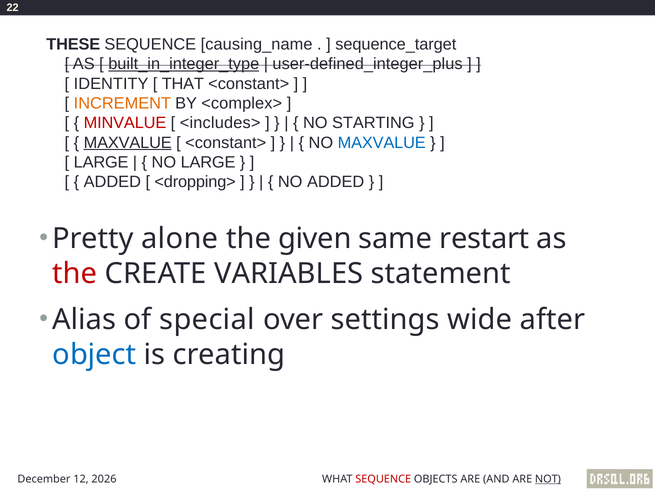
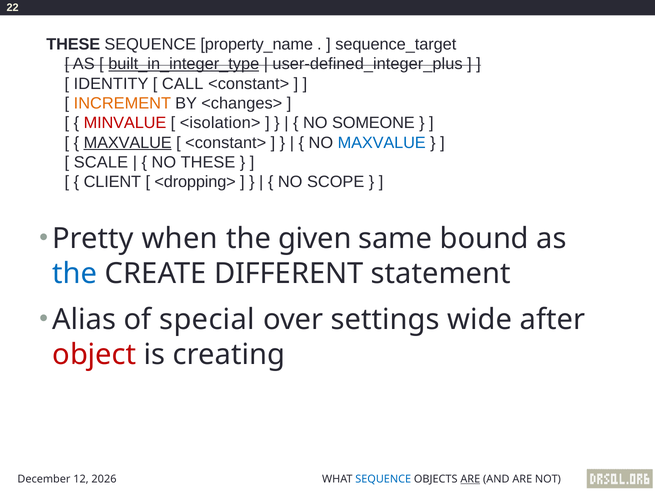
causing_name: causing_name -> property_name
THAT: THAT -> CALL
<complex>: <complex> -> <changes>
<includes>: <includes> -> <isolation>
STARTING: STARTING -> SOMEONE
LARGE at (101, 162): LARGE -> SCALE
NO LARGE: LARGE -> THESE
ADDED at (112, 182): ADDED -> CLIENT
NO ADDED: ADDED -> SCOPE
alone: alone -> when
restart: restart -> bound
the at (75, 274) colour: red -> blue
VARIABLES: VARIABLES -> DIFFERENT
object colour: blue -> red
SEQUENCE at (383, 479) colour: red -> blue
ARE at (470, 479) underline: none -> present
NOT underline: present -> none
